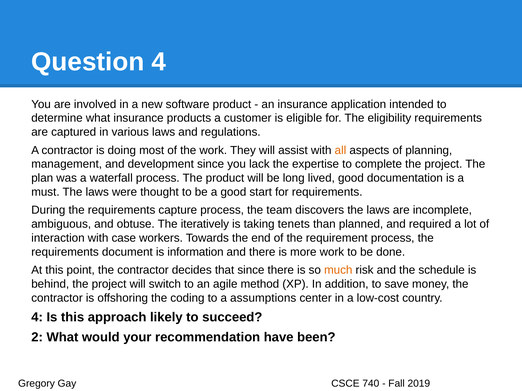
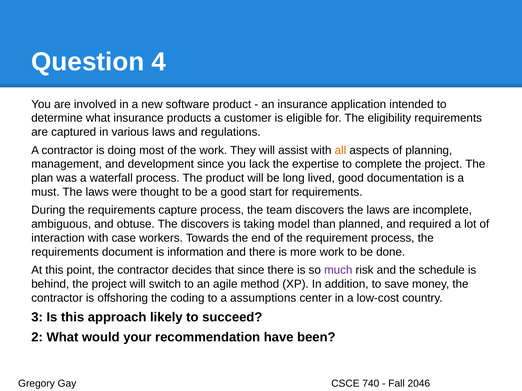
The iteratively: iteratively -> discovers
tenets: tenets -> model
much colour: orange -> purple
4 at (37, 318): 4 -> 3
2019: 2019 -> 2046
